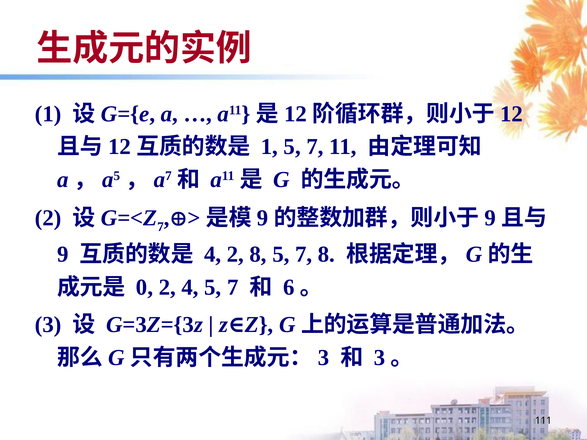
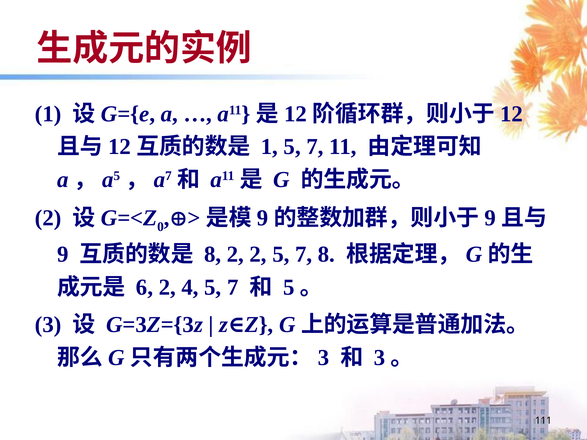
7 at (160, 227): 7 -> 0
4 at (213, 255): 4 -> 8
2 8: 8 -> 2
0: 0 -> 6
6 at (289, 287): 6 -> 5
